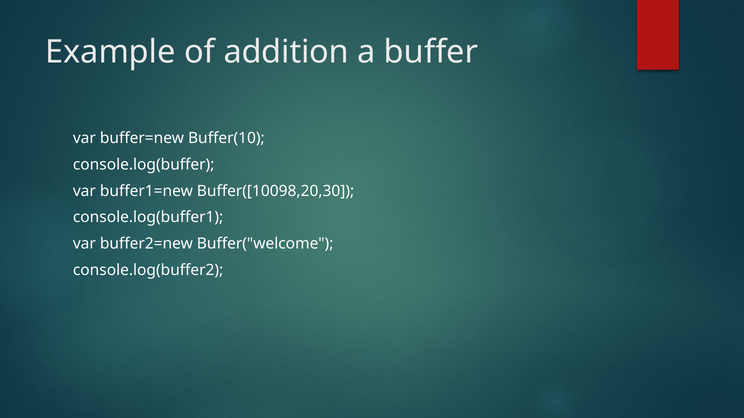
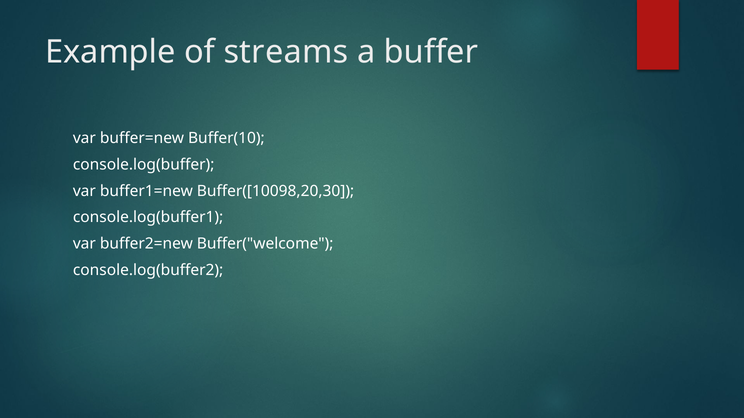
addition: addition -> streams
